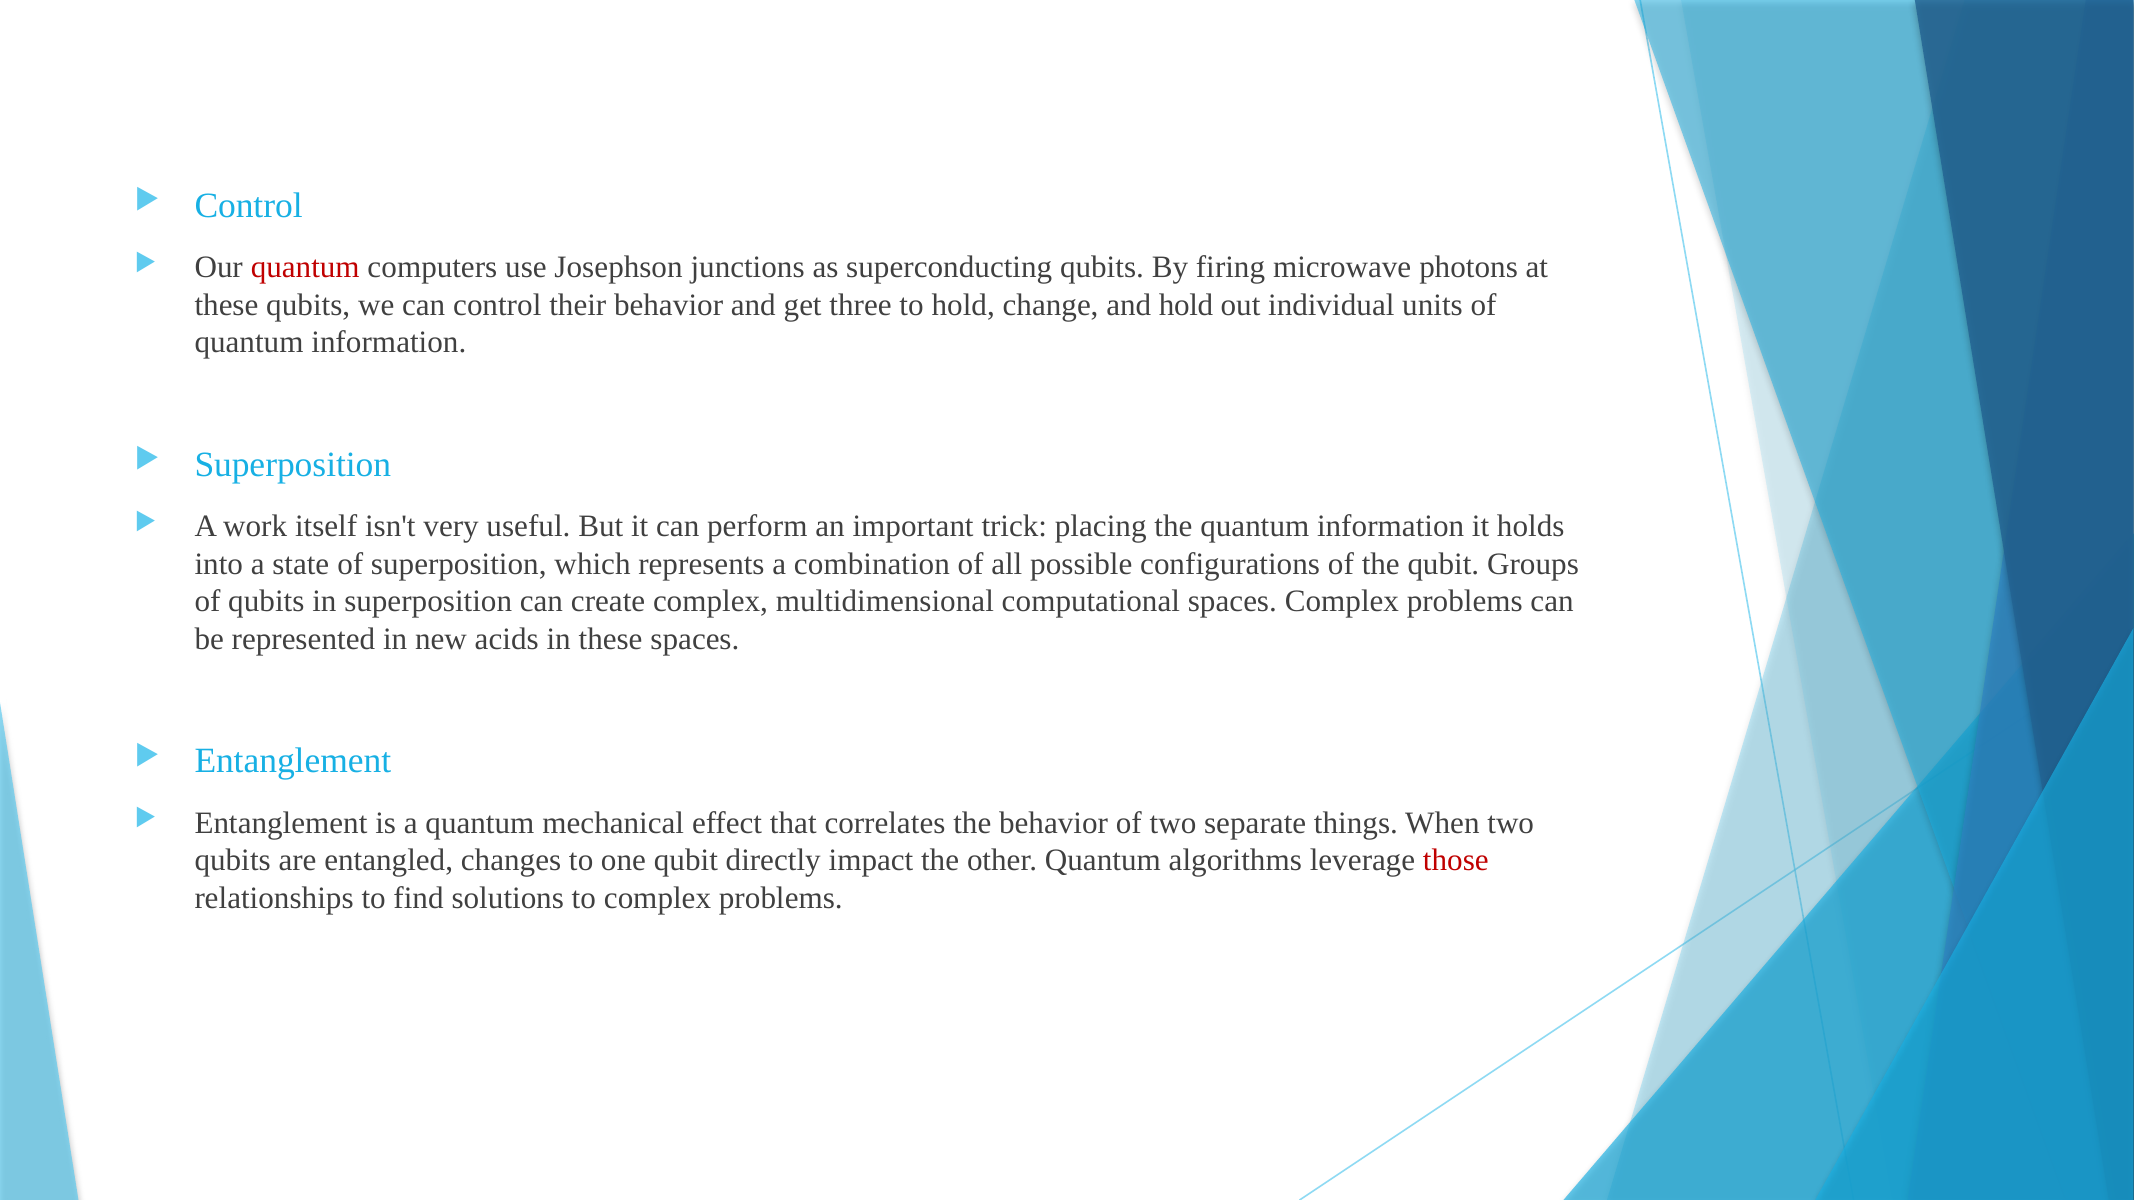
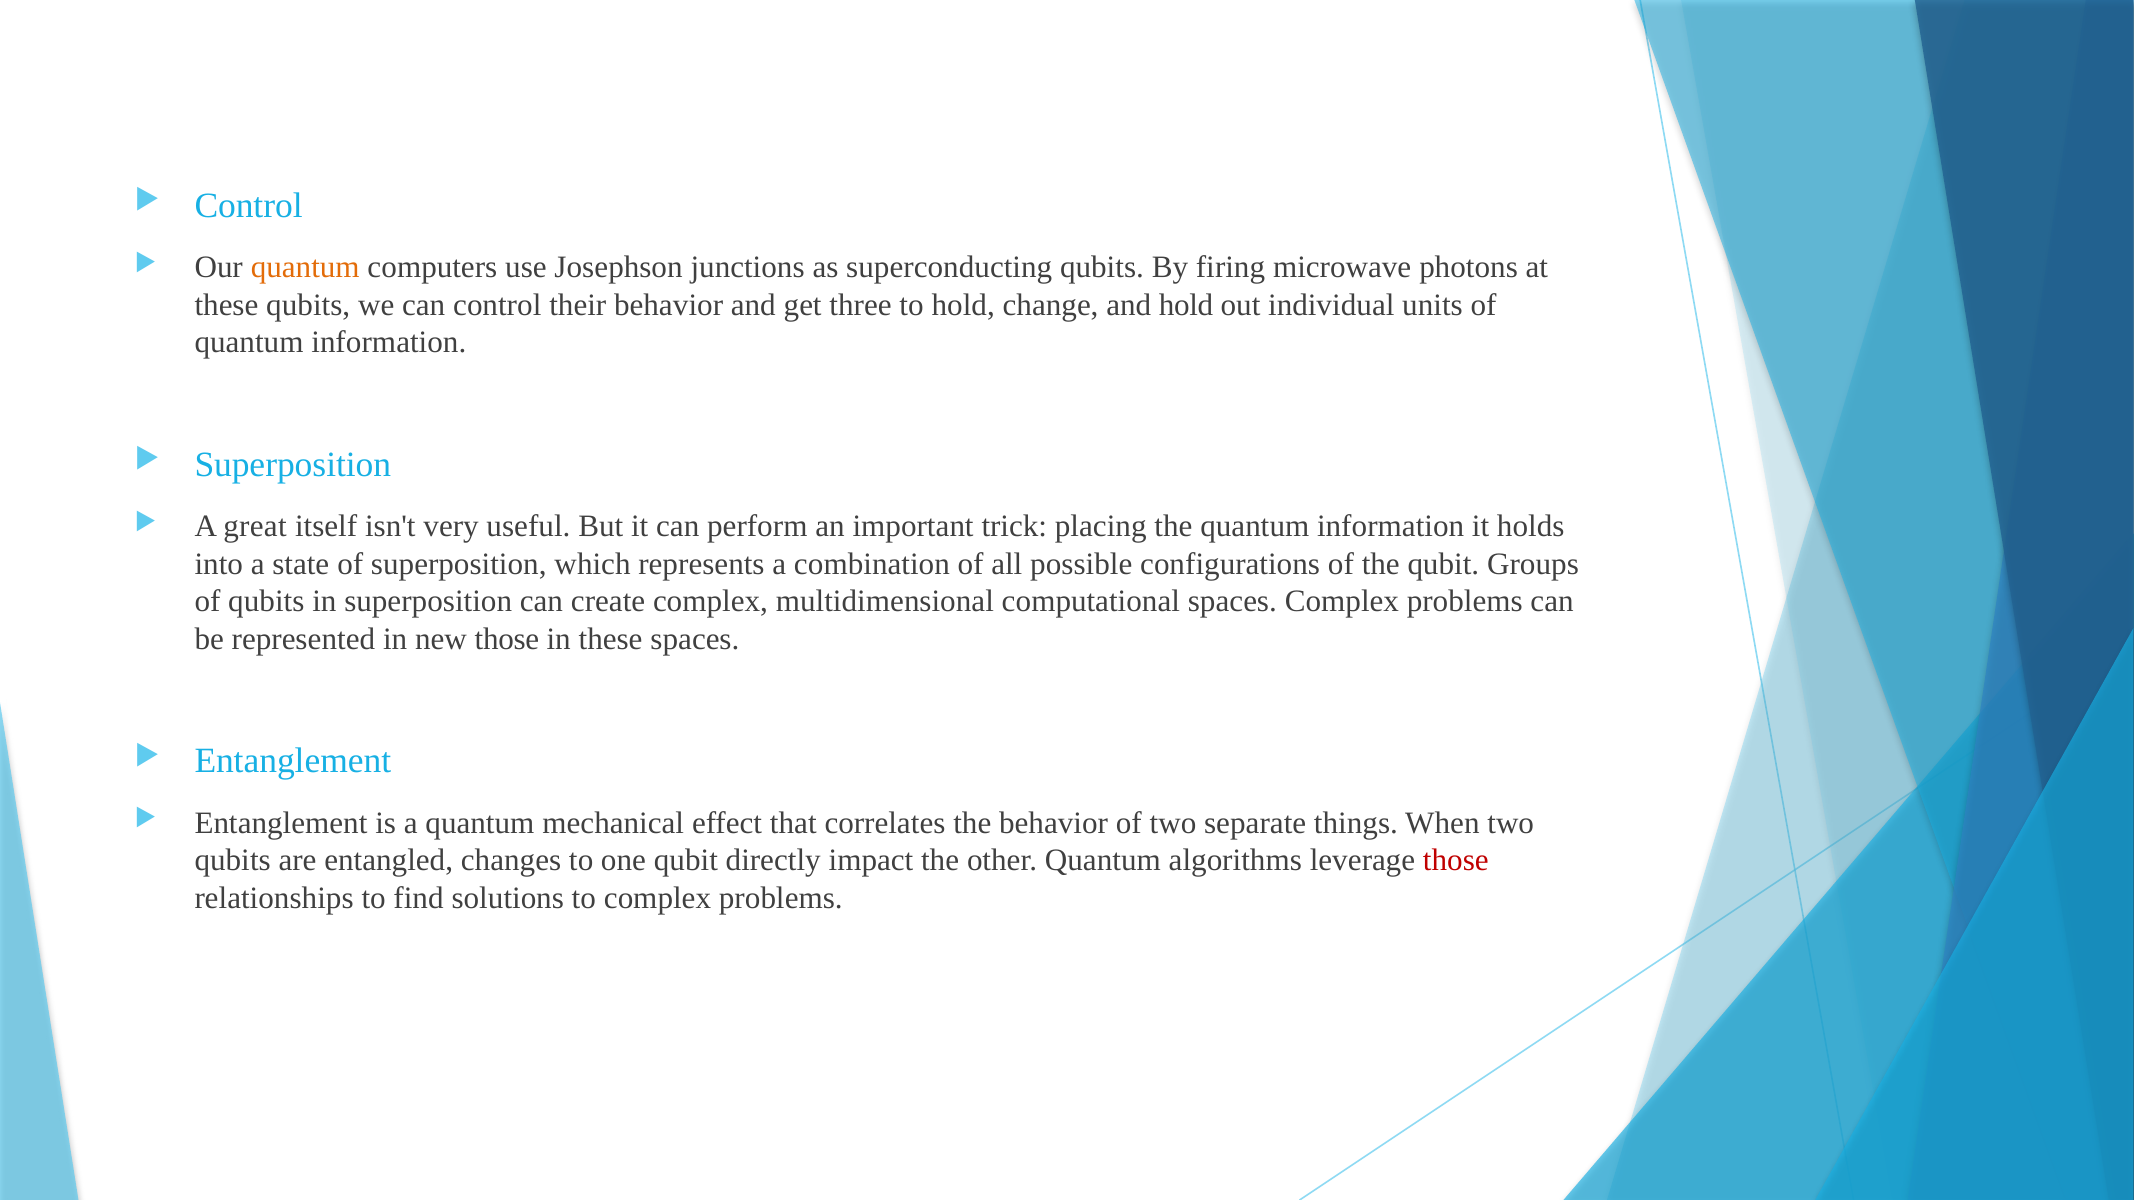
quantum at (305, 268) colour: red -> orange
work: work -> great
new acids: acids -> those
